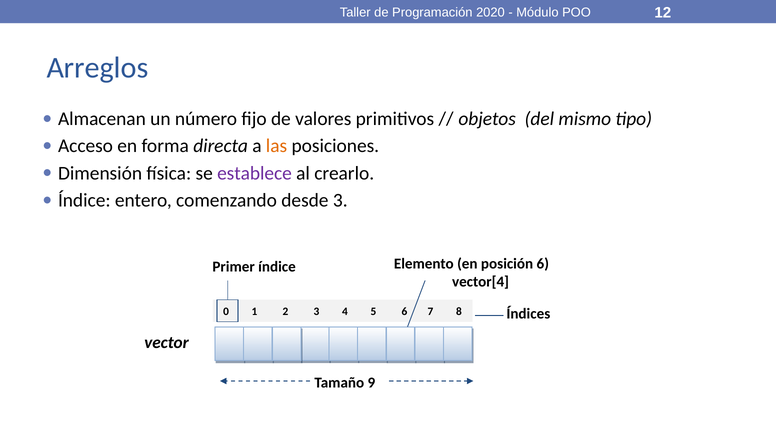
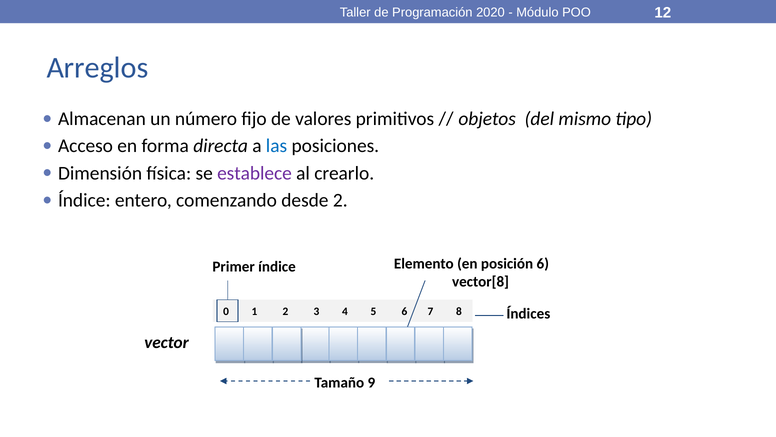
las colour: orange -> blue
desde 3: 3 -> 2
vector[4: vector[4 -> vector[8
